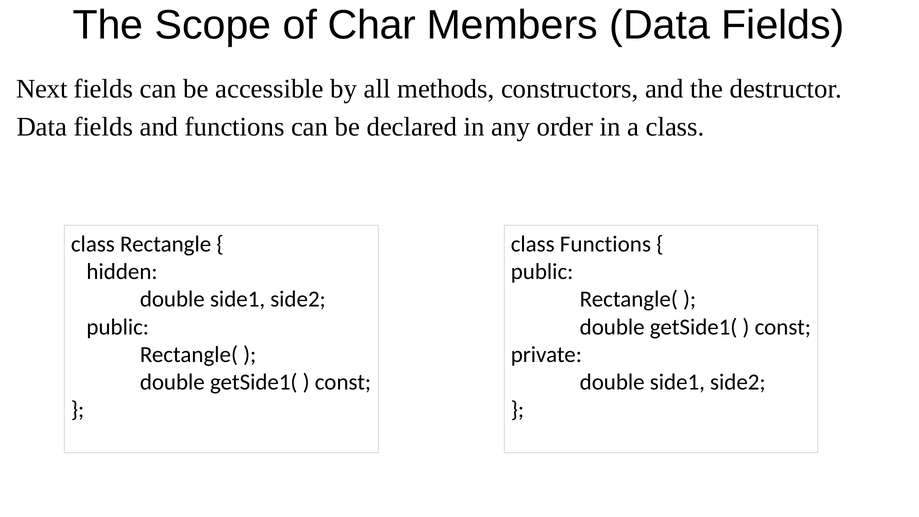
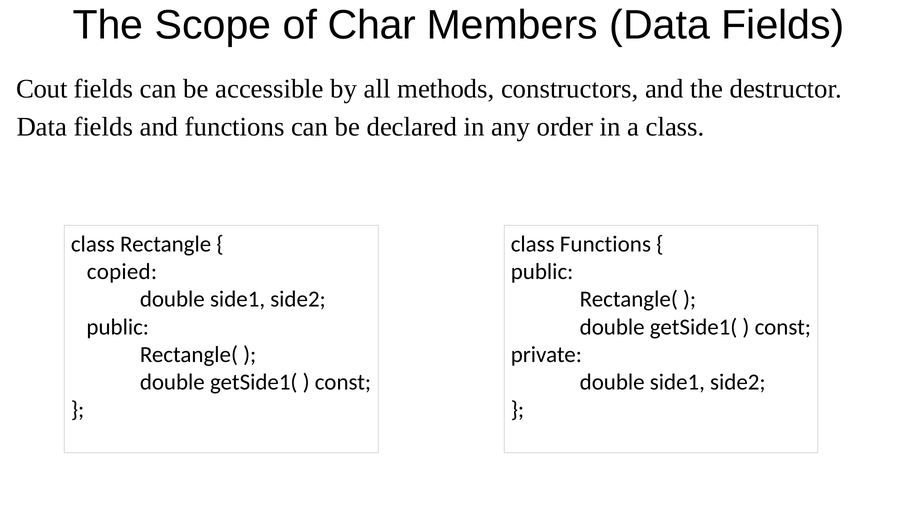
Next: Next -> Cout
hidden: hidden -> copied
